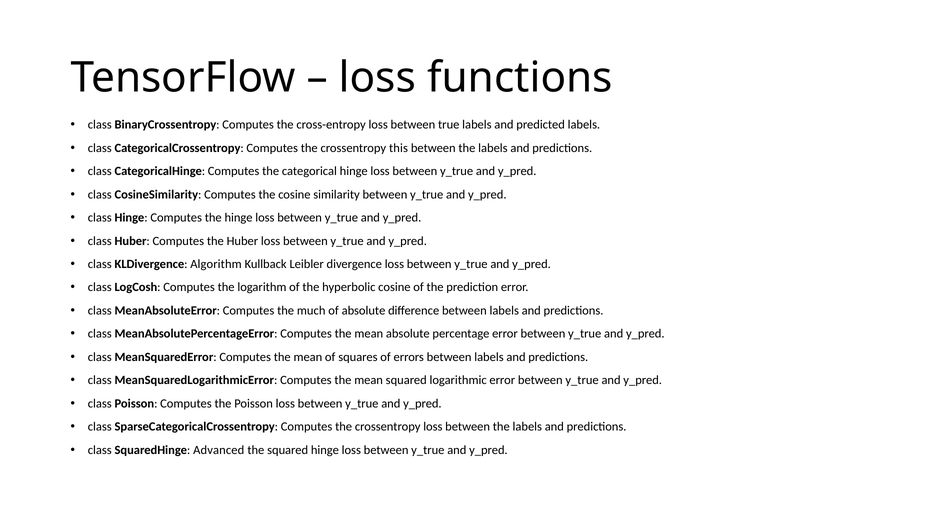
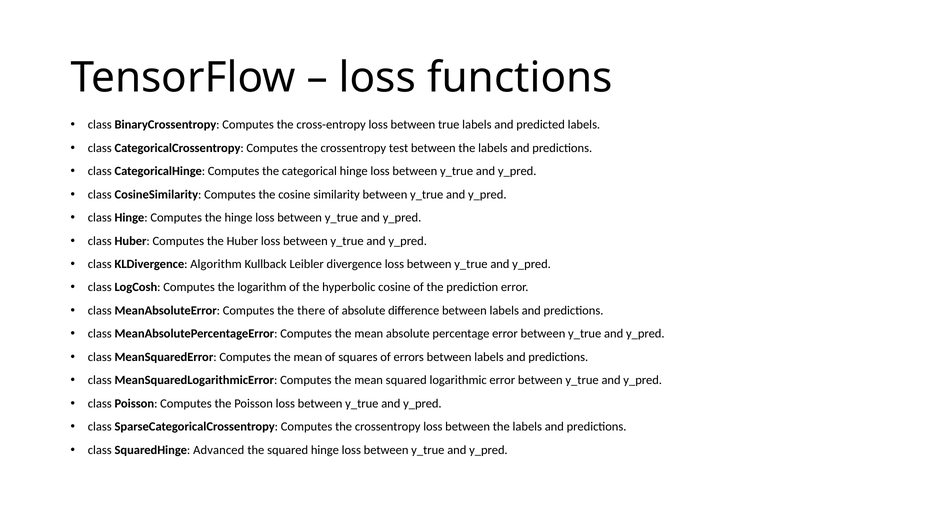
this: this -> test
much: much -> there
